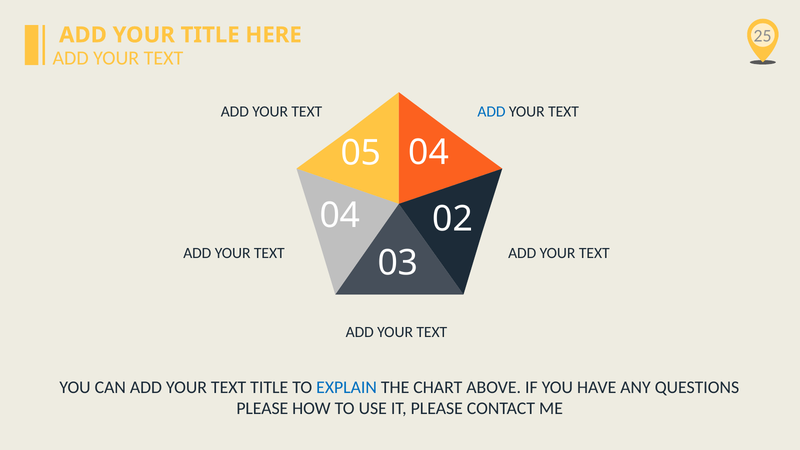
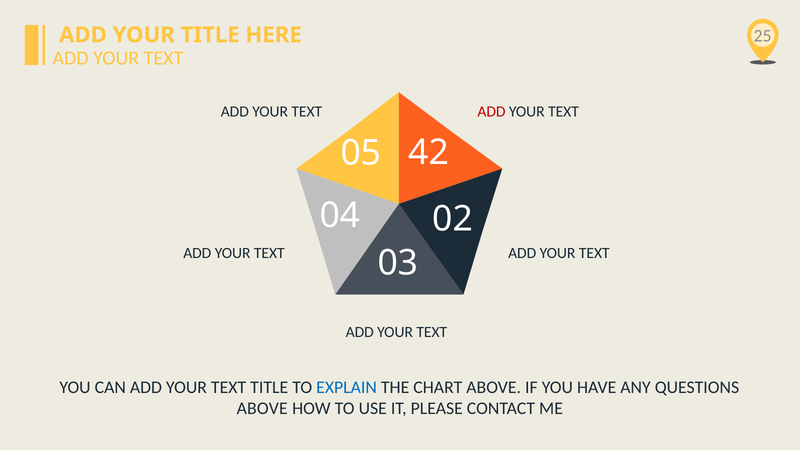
ADD at (491, 112) colour: blue -> red
05 04: 04 -> 42
PLEASE at (262, 409): PLEASE -> ABOVE
